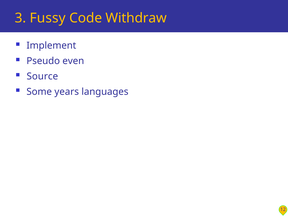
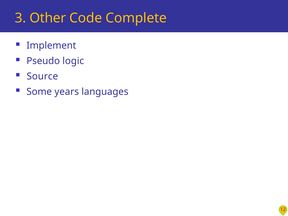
Fussy: Fussy -> Other
Withdraw: Withdraw -> Complete
even: even -> logic
